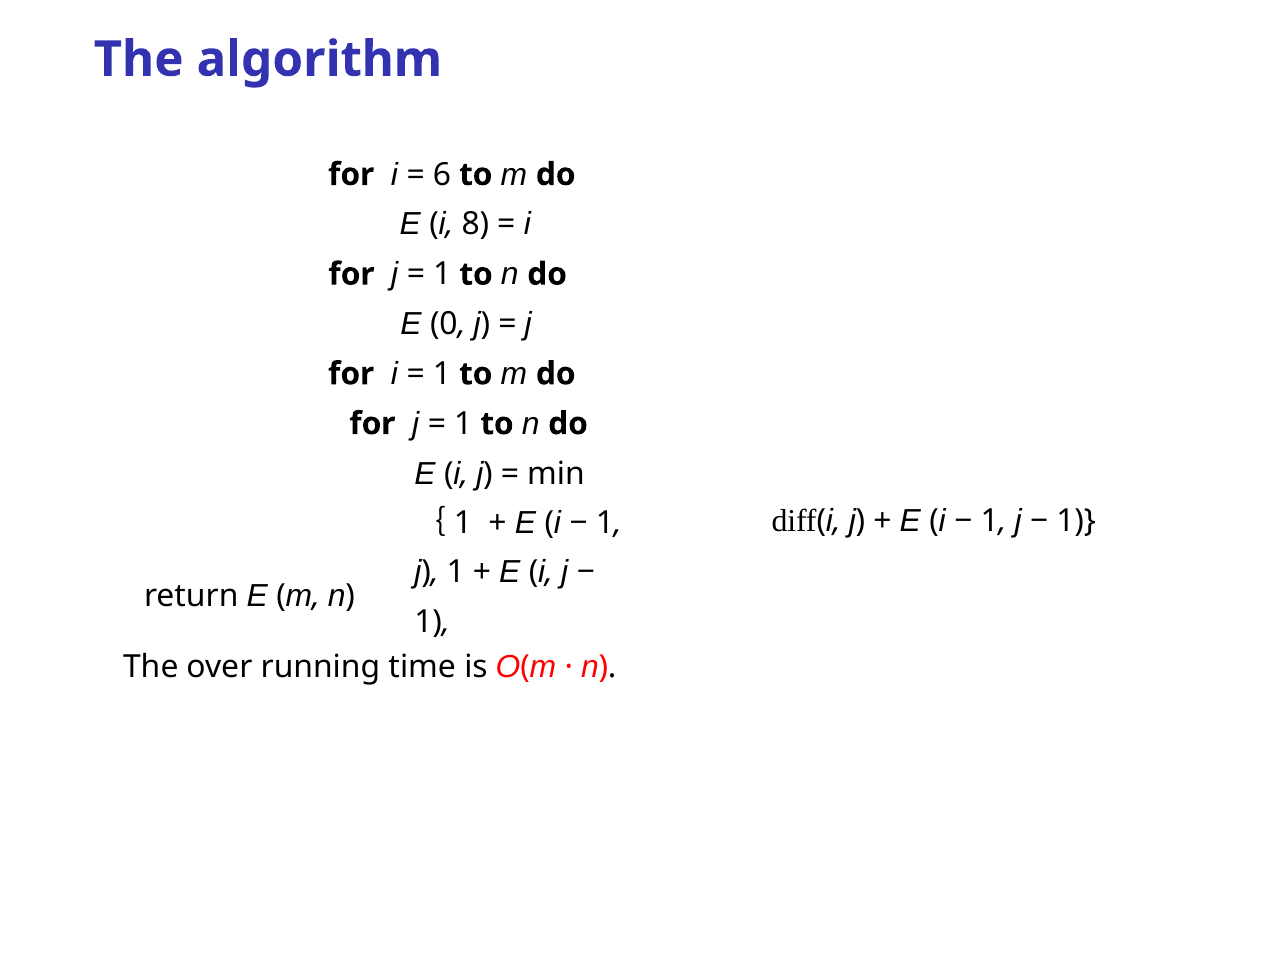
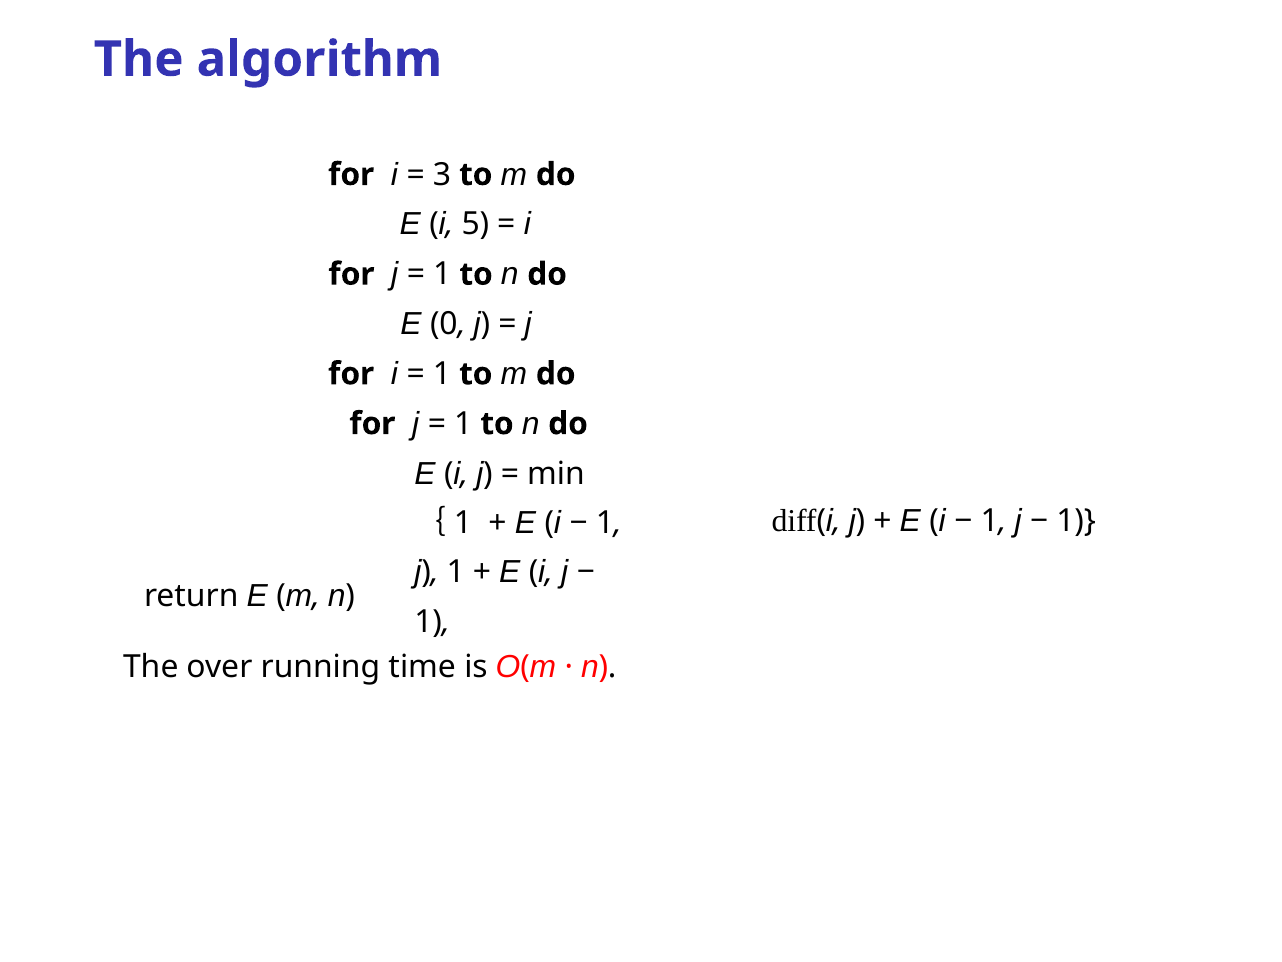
6: 6 -> 3
8: 8 -> 5
